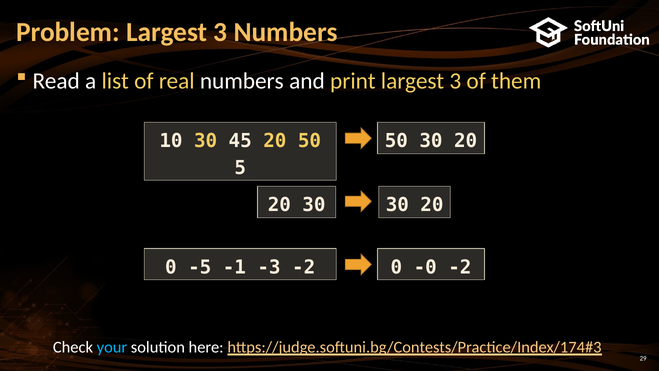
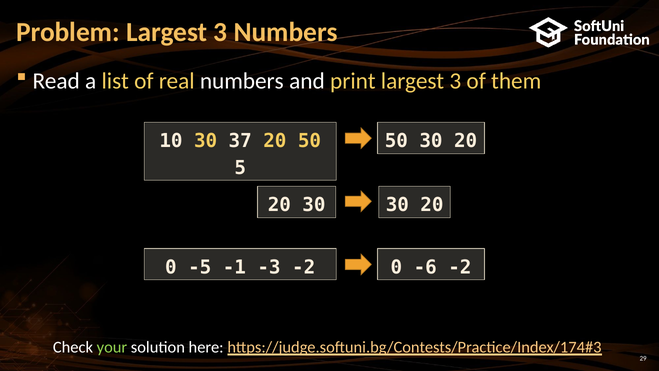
45: 45 -> 37
-0: -0 -> -6
your colour: light blue -> light green
